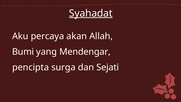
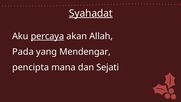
percaya underline: none -> present
Bumi: Bumi -> Pada
surga: surga -> mana
